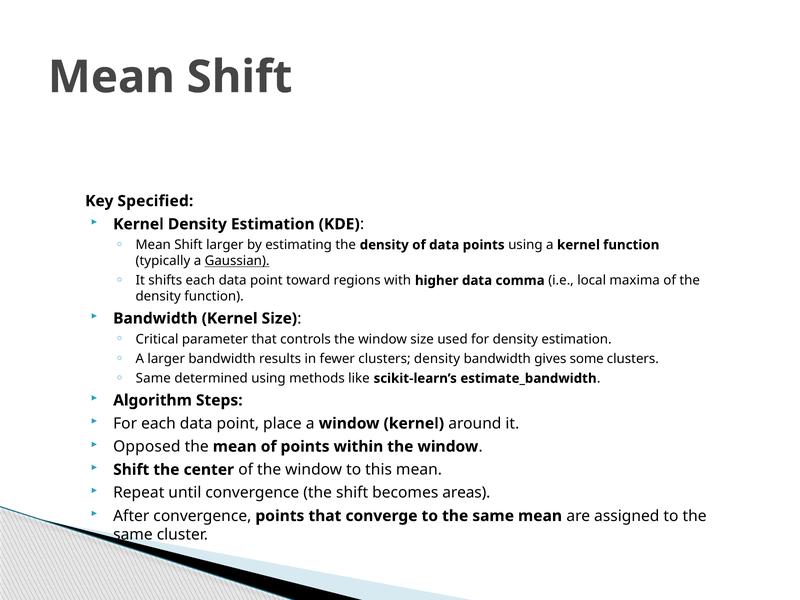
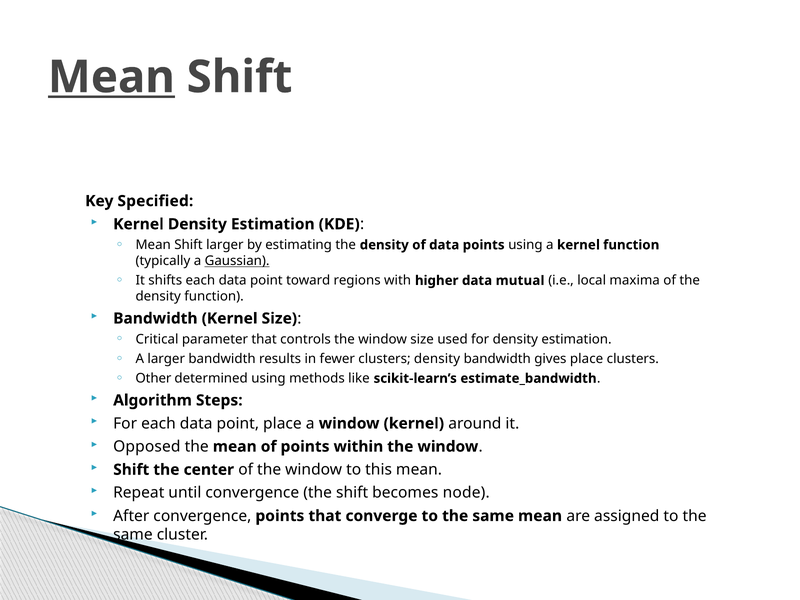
Mean at (111, 77) underline: none -> present
comma: comma -> mutual
gives some: some -> place
Same at (153, 378): Same -> Other
areas: areas -> node
